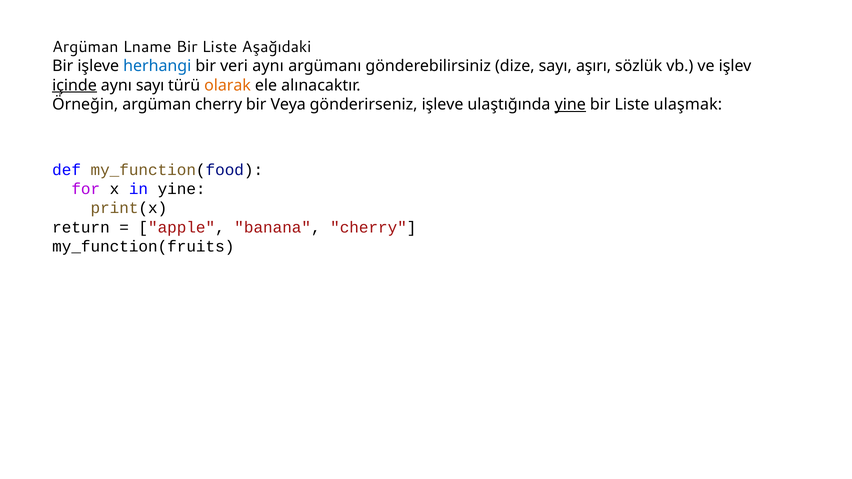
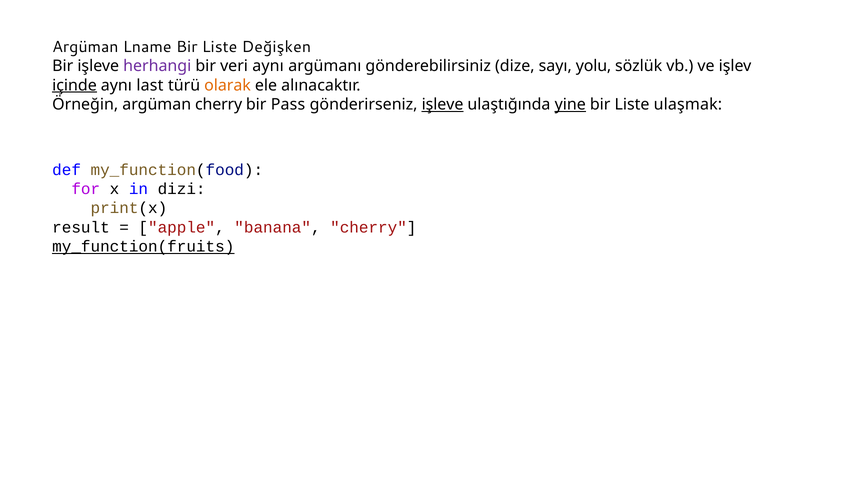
Aşağıdaki: Aşağıdaki -> Değişken
herhangi colour: blue -> purple
aşırı: aşırı -> yolu
aynı sayı: sayı -> last
Veya: Veya -> Pass
işleve at (443, 105) underline: none -> present
in yine: yine -> dizi
return: return -> result
my_function(fruits underline: none -> present
